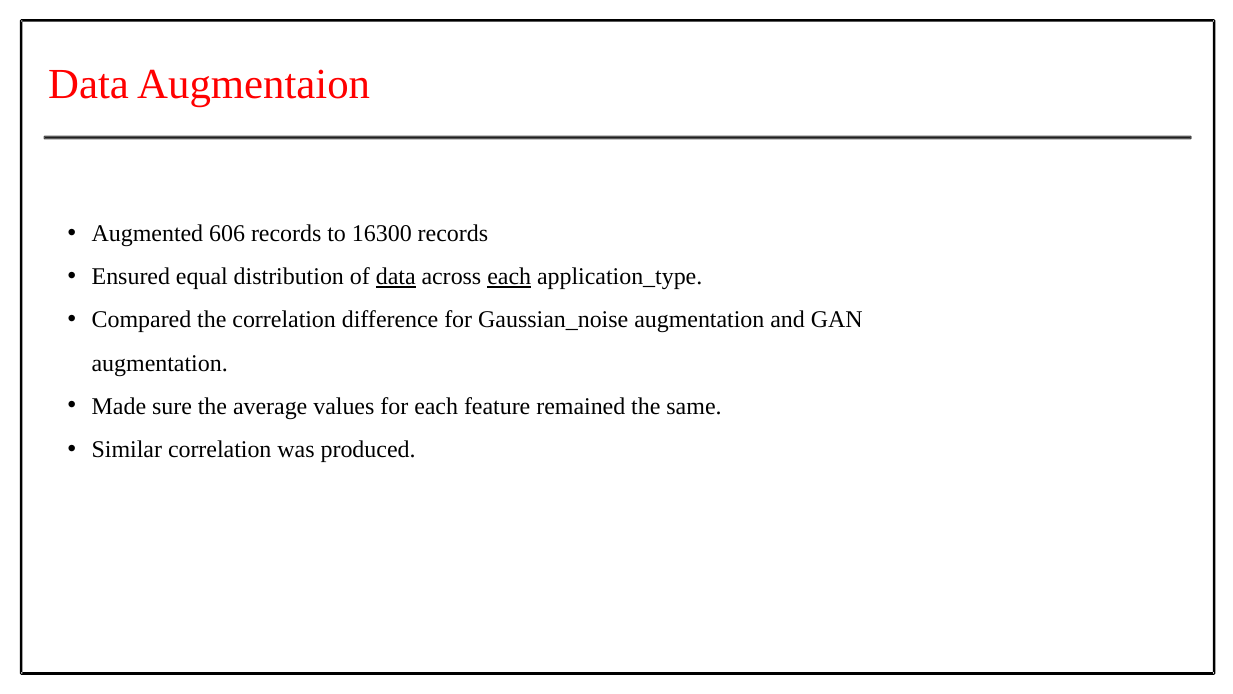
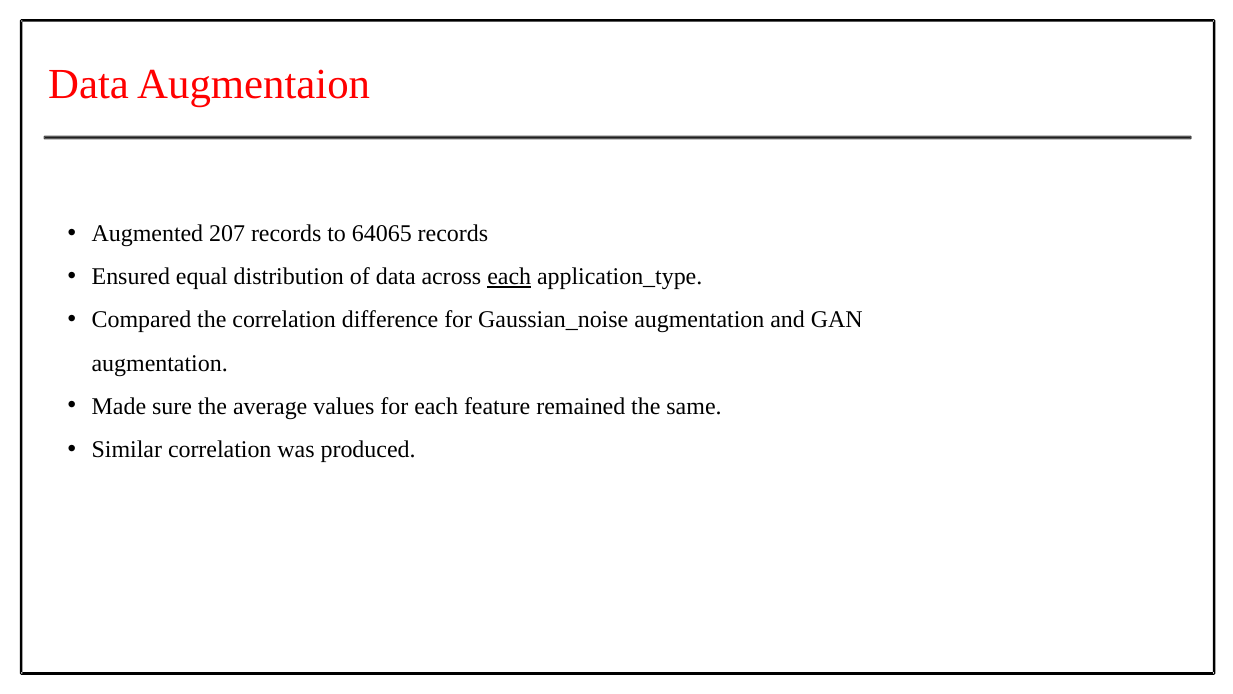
606: 606 -> 207
16300: 16300 -> 64065
data at (396, 277) underline: present -> none
